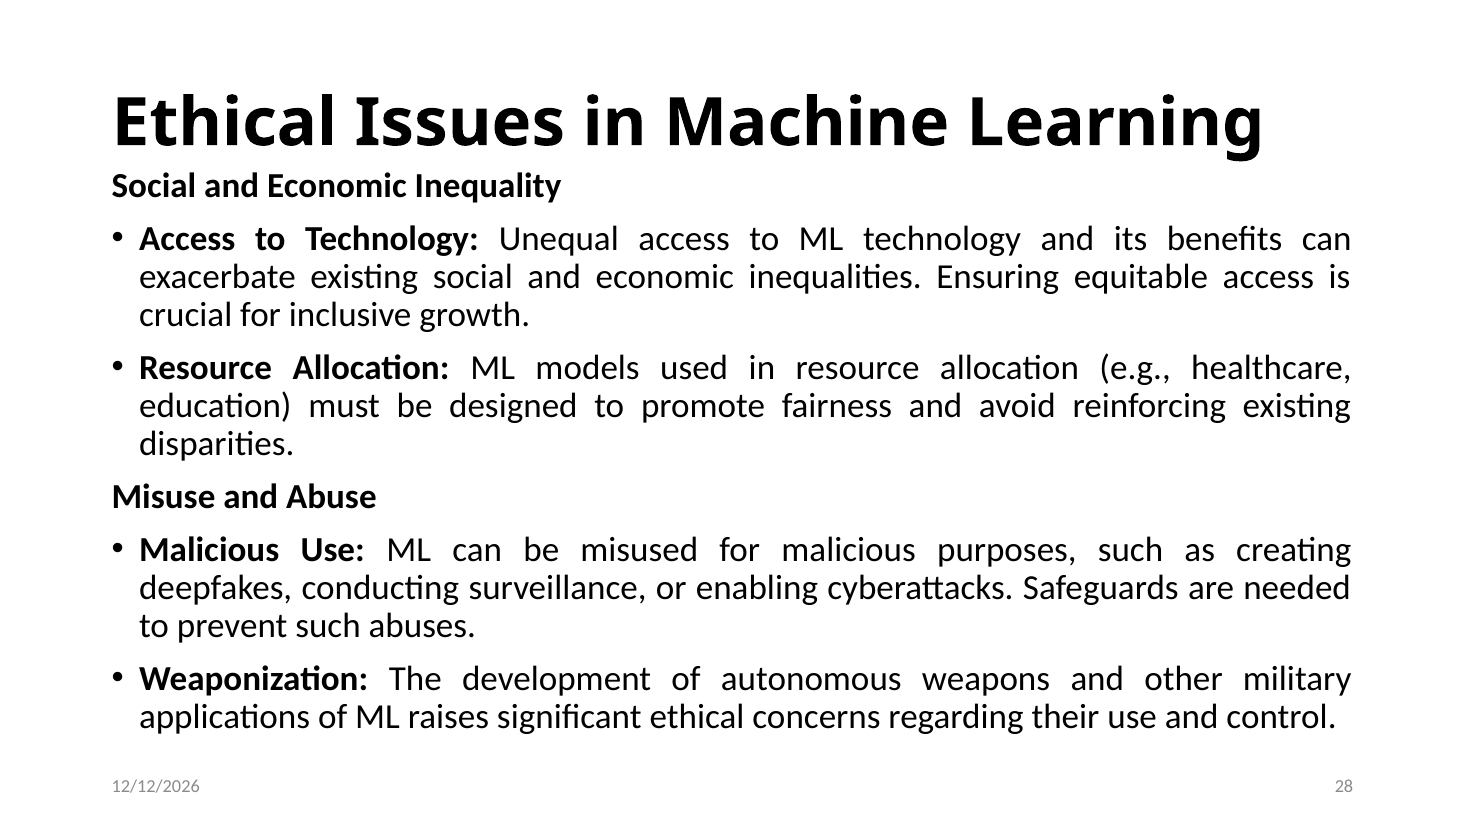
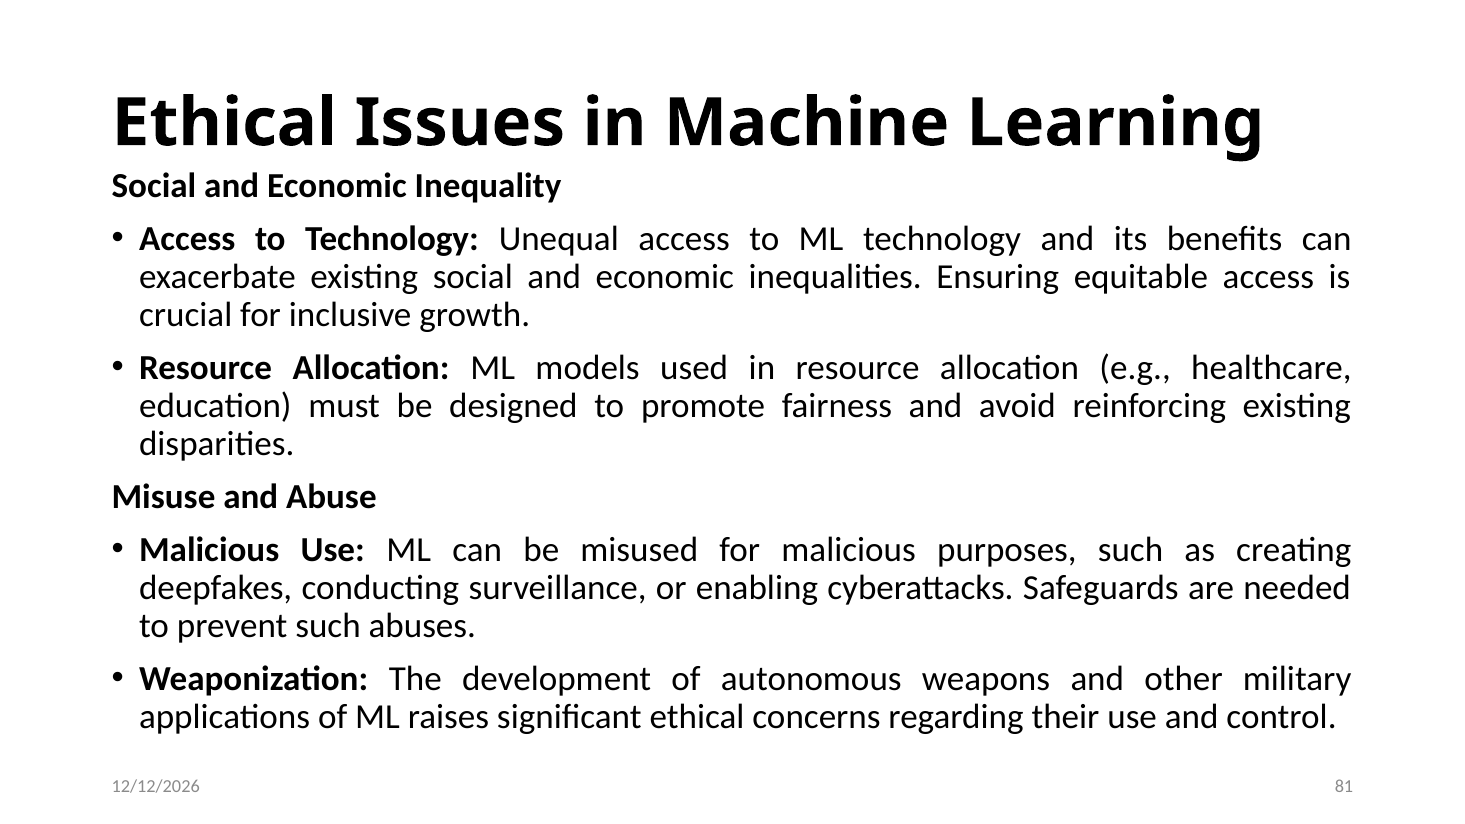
28: 28 -> 81
